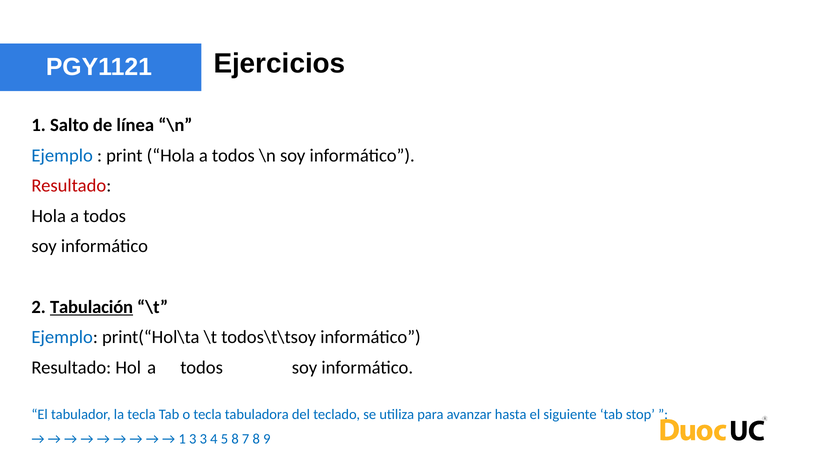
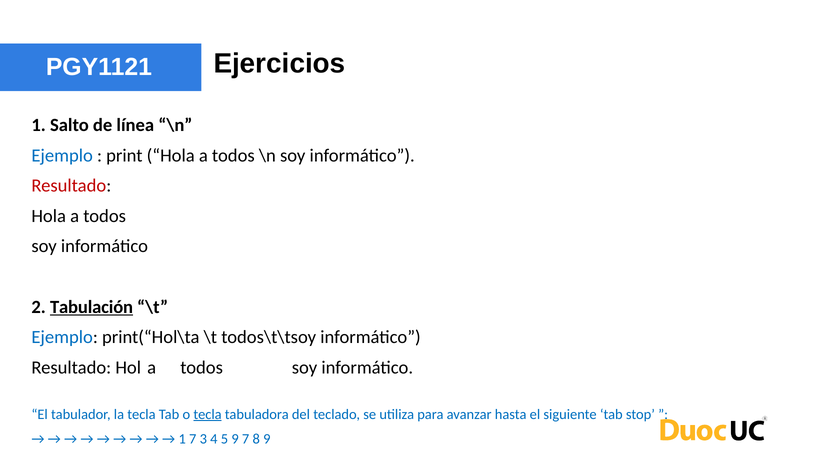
tecla at (208, 414) underline: none -> present
1 3: 3 -> 7
5 8: 8 -> 9
